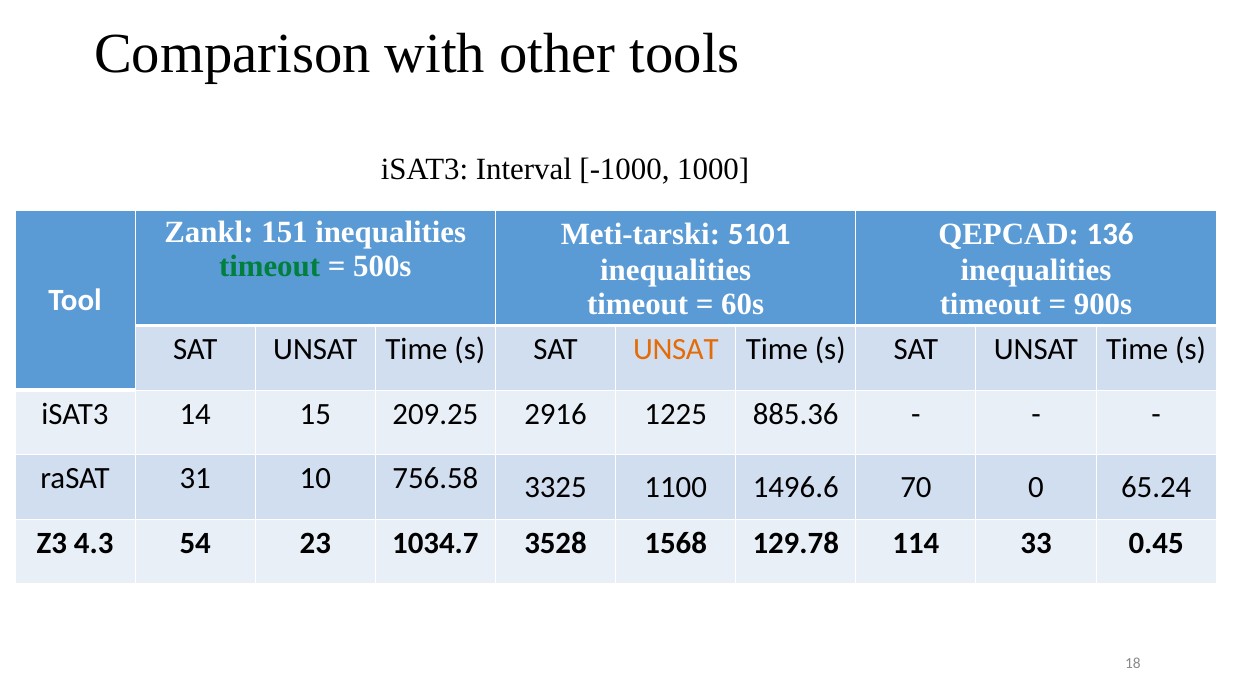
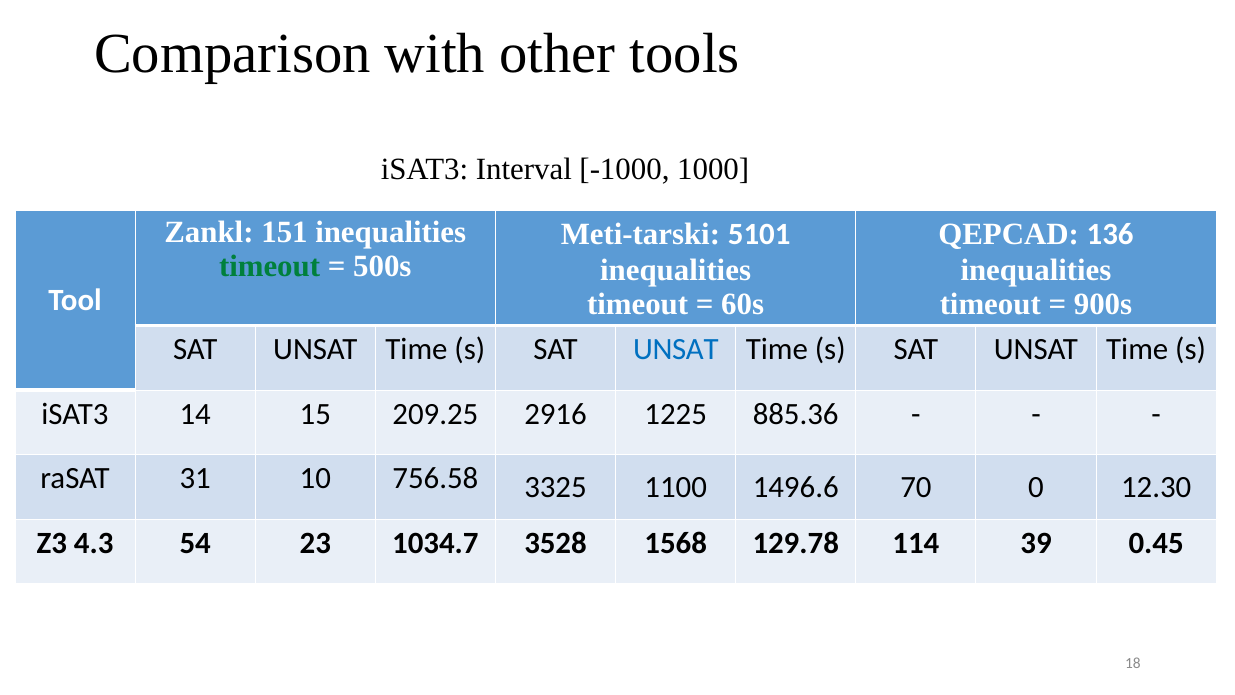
UNSAT at (676, 349) colour: orange -> blue
65.24: 65.24 -> 12.30
33: 33 -> 39
